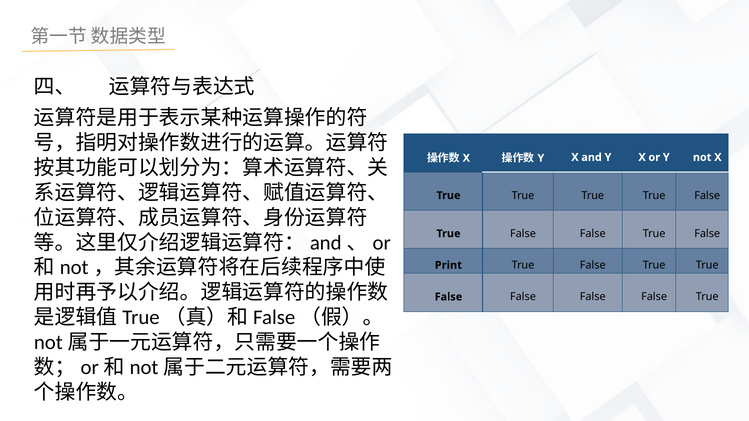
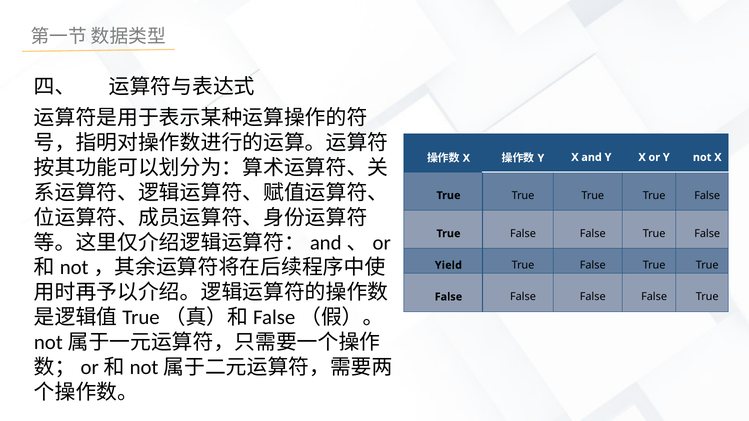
Print: Print -> Yield
